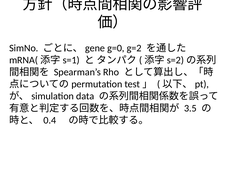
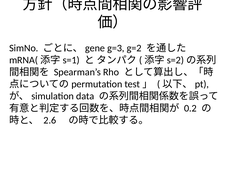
g=0: g=0 -> g=3
3.5: 3.5 -> 0.2
0.4: 0.4 -> 2.6
